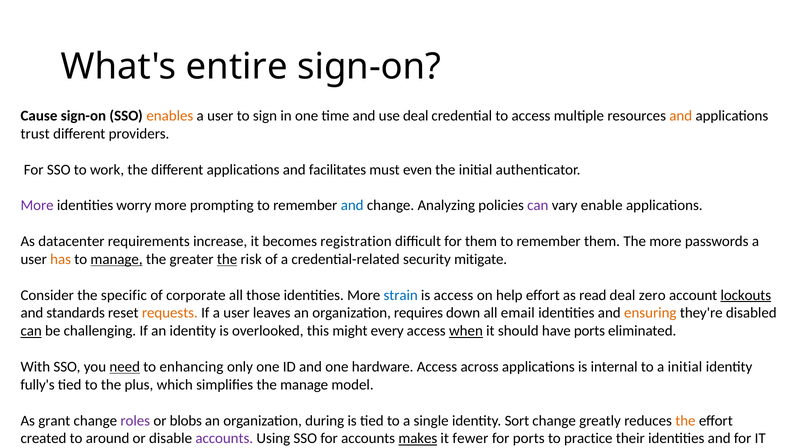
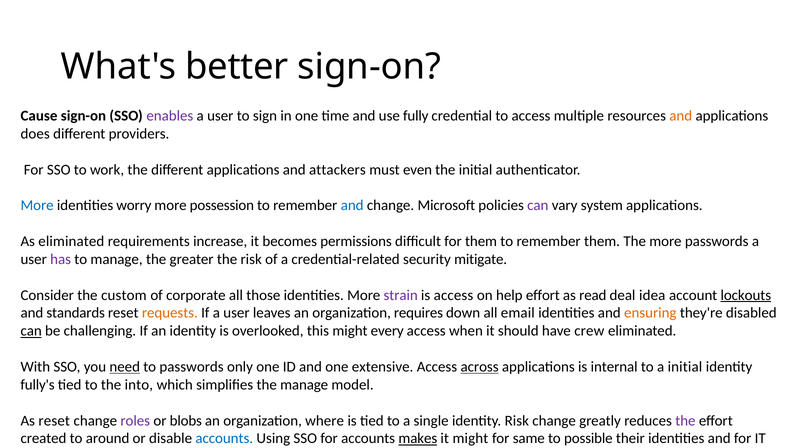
entire: entire -> better
enables colour: orange -> purple
use deal: deal -> fully
trust: trust -> does
facilitates: facilitates -> attackers
More at (37, 206) colour: purple -> blue
prompting: prompting -> possession
Analyzing: Analyzing -> Microsoft
enable: enable -> system
As datacenter: datacenter -> eliminated
registration: registration -> permissions
has colour: orange -> purple
manage at (117, 259) underline: present -> none
the at (227, 259) underline: present -> none
specific: specific -> custom
strain colour: blue -> purple
zero: zero -> idea
when underline: present -> none
have ports: ports -> crew
to enhancing: enhancing -> passwords
hardware: hardware -> extensive
across underline: none -> present
plus: plus -> into
As grant: grant -> reset
during: during -> where
identity Sort: Sort -> Risk
the at (685, 421) colour: orange -> purple
accounts at (224, 439) colour: purple -> blue
it fewer: fewer -> might
for ports: ports -> same
practice: practice -> possible
